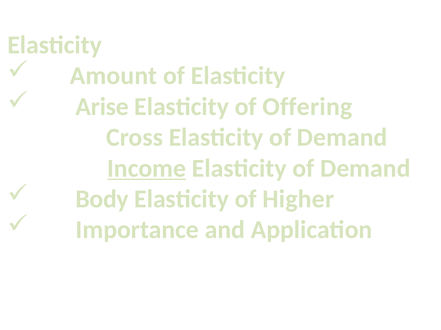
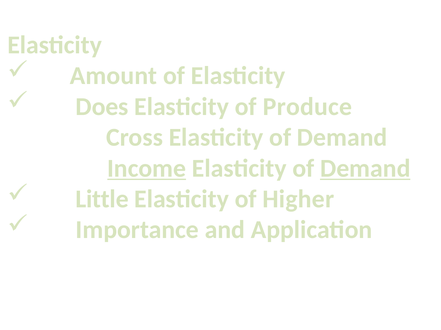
Arise: Arise -> Does
Offering: Offering -> Produce
Demand at (365, 169) underline: none -> present
Body: Body -> Little
